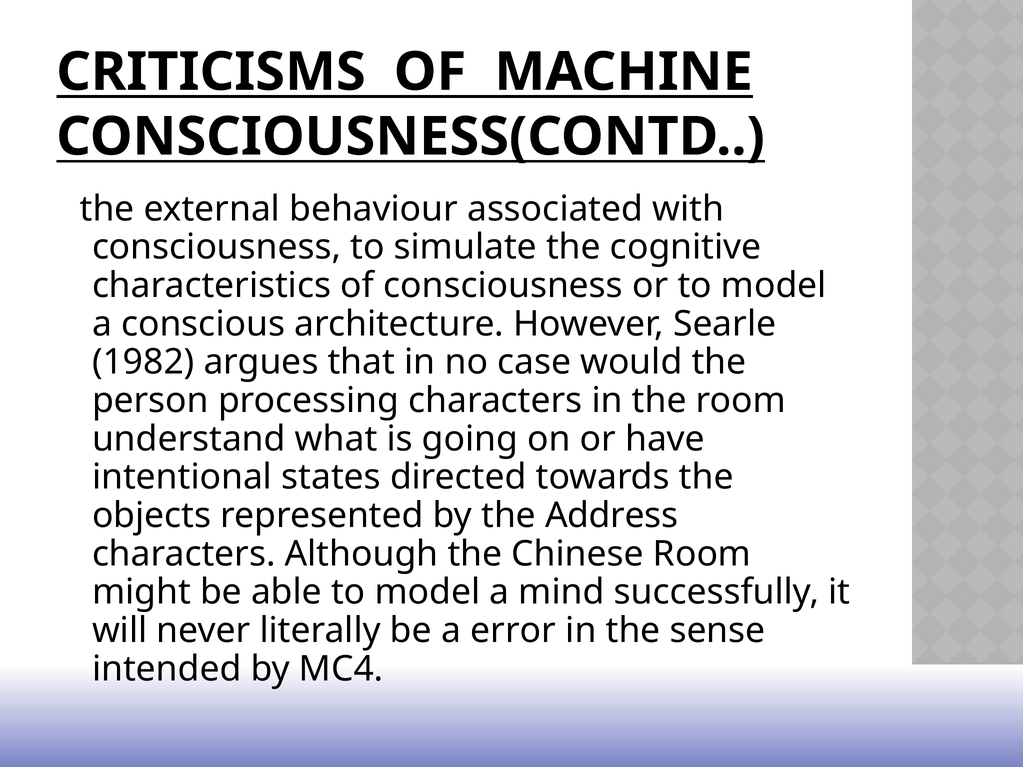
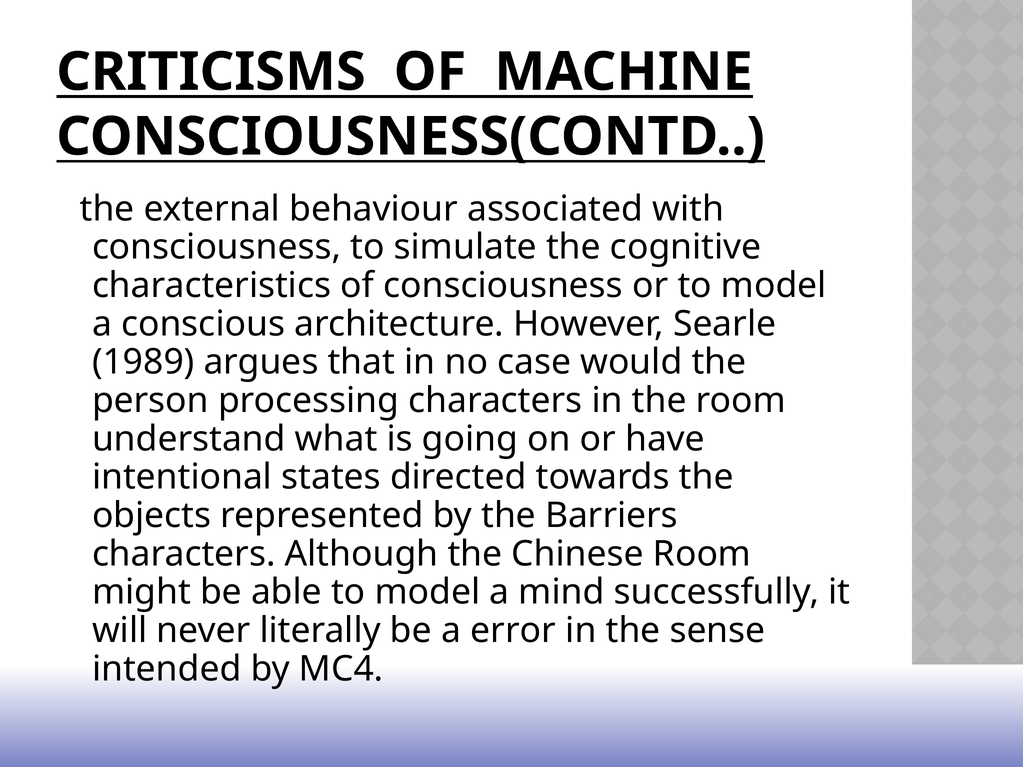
1982: 1982 -> 1989
Address: Address -> Barriers
